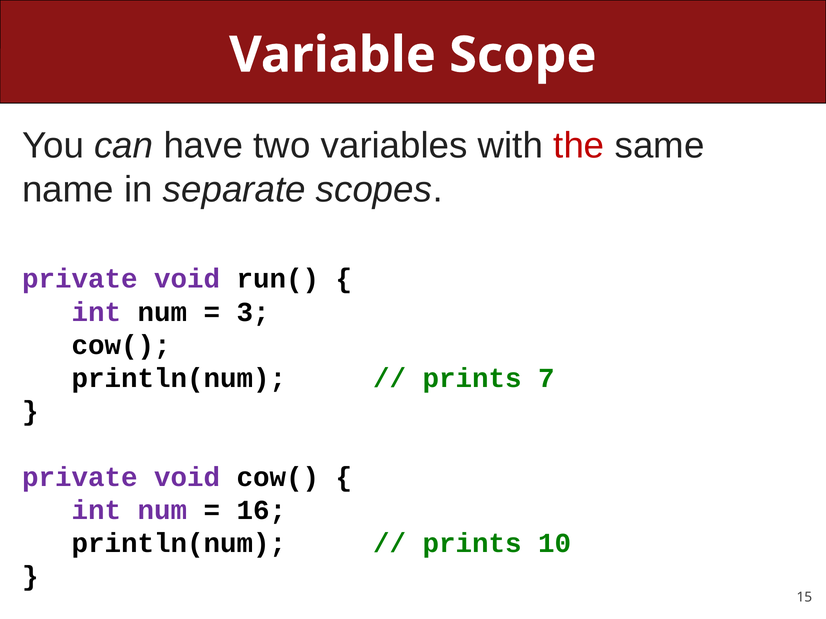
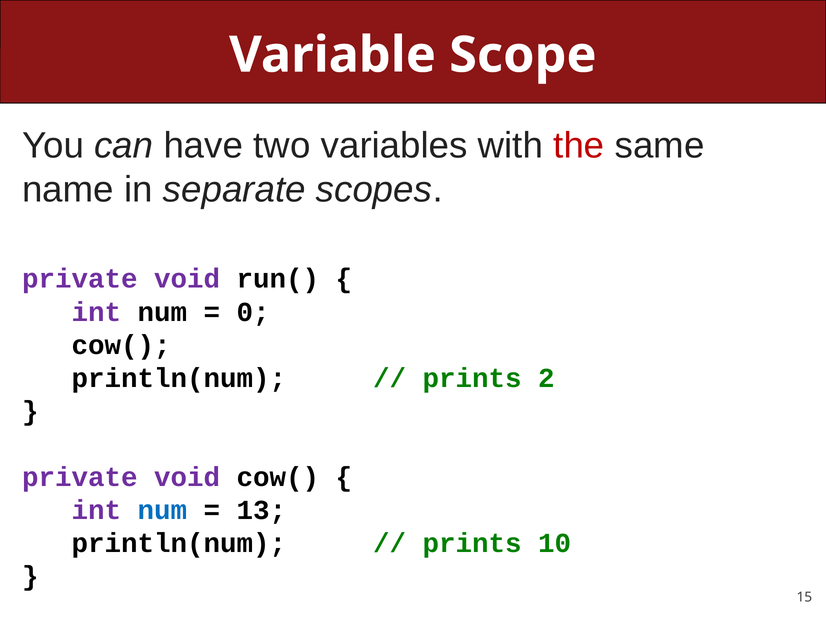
3: 3 -> 0
7: 7 -> 2
num at (162, 510) colour: purple -> blue
16: 16 -> 13
